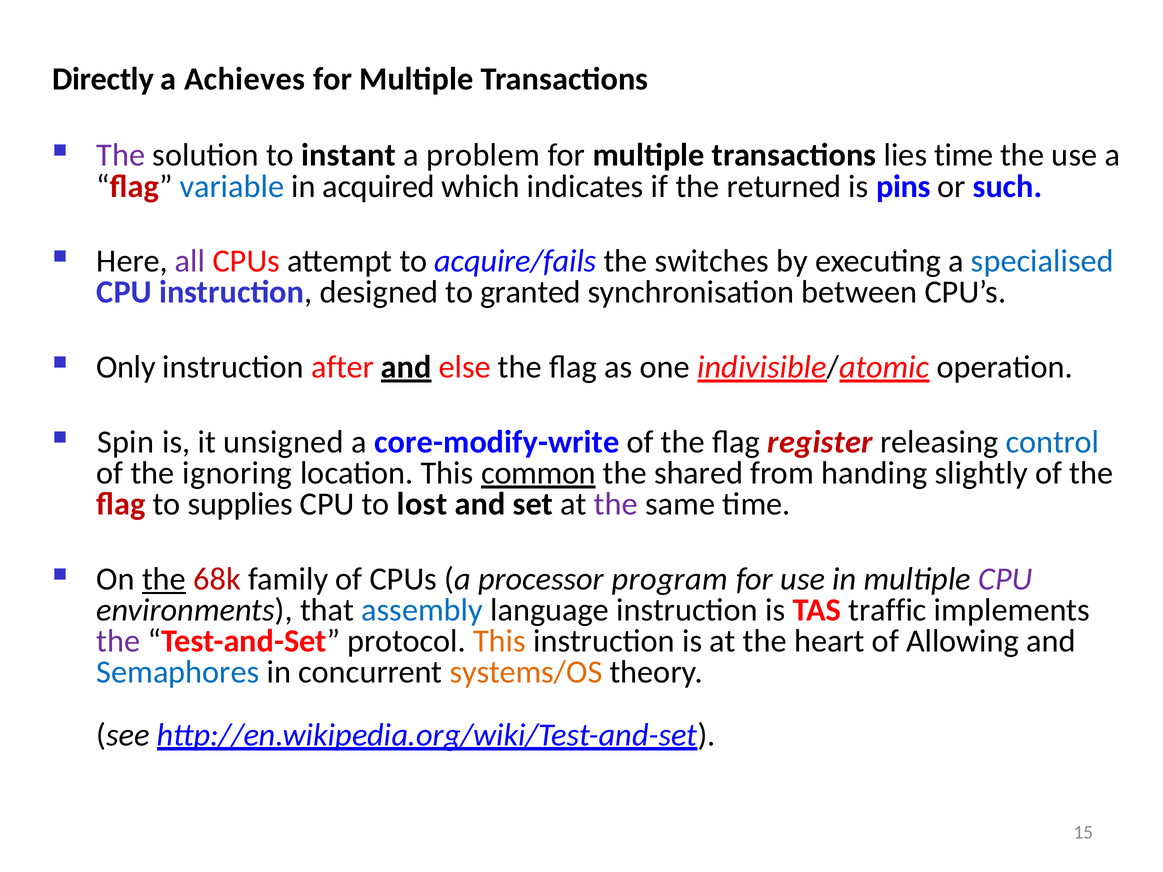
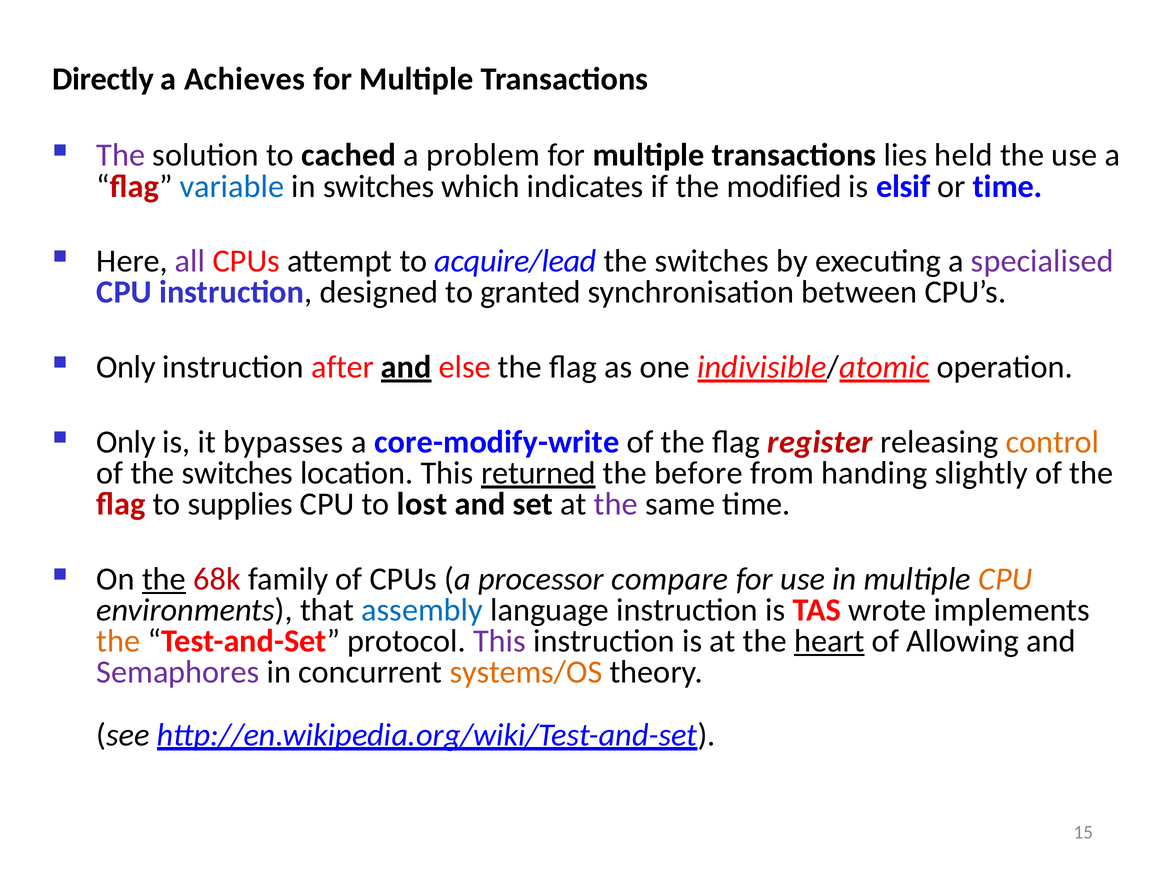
instant: instant -> cached
lies time: time -> held
in acquired: acquired -> switches
returned: returned -> modified
pins: pins -> elsif
or such: such -> time
acquire/fails: acquire/fails -> acquire/lead
specialised colour: blue -> purple
Spin at (126, 442): Spin -> Only
unsigned: unsigned -> bypasses
control colour: blue -> orange
of the ignoring: ignoring -> switches
common: common -> returned
shared: shared -> before
program: program -> compare
CPU at (1005, 579) colour: purple -> orange
traffic: traffic -> wrote
the at (118, 641) colour: purple -> orange
This at (499, 641) colour: orange -> purple
heart underline: none -> present
Semaphores colour: blue -> purple
